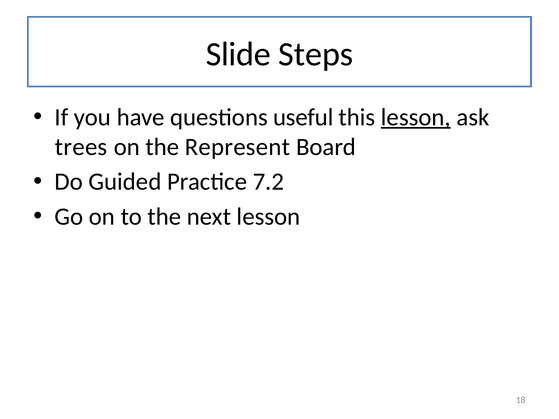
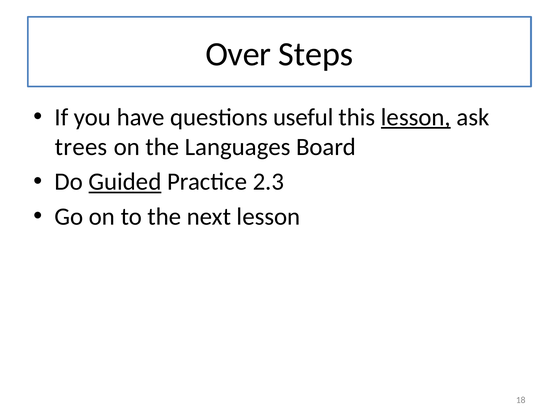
Slide: Slide -> Over
Represent: Represent -> Languages
Guided underline: none -> present
7.2: 7.2 -> 2.3
